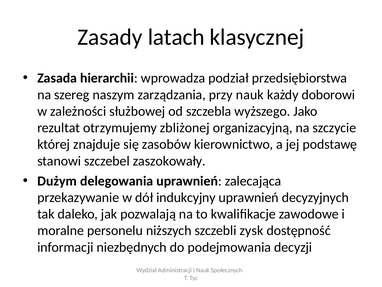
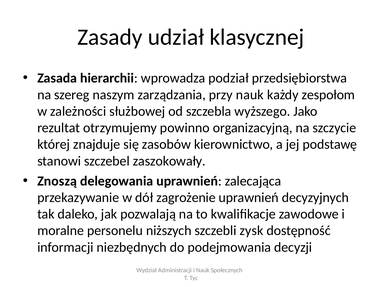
latach: latach -> udział
doborowi: doborowi -> zespołom
zbliżonej: zbliżonej -> powinno
Dużym: Dużym -> Znoszą
indukcyjny: indukcyjny -> zagrożenie
